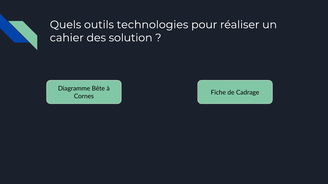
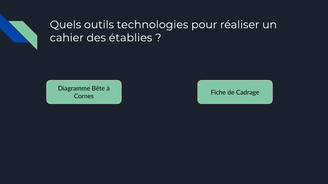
solution: solution -> établies
